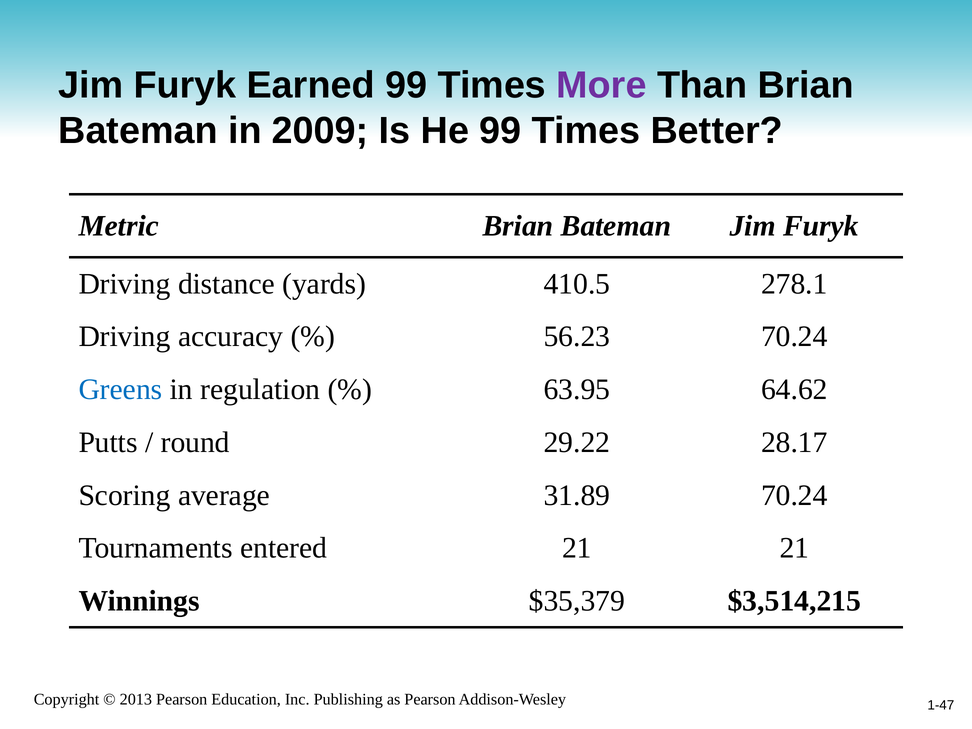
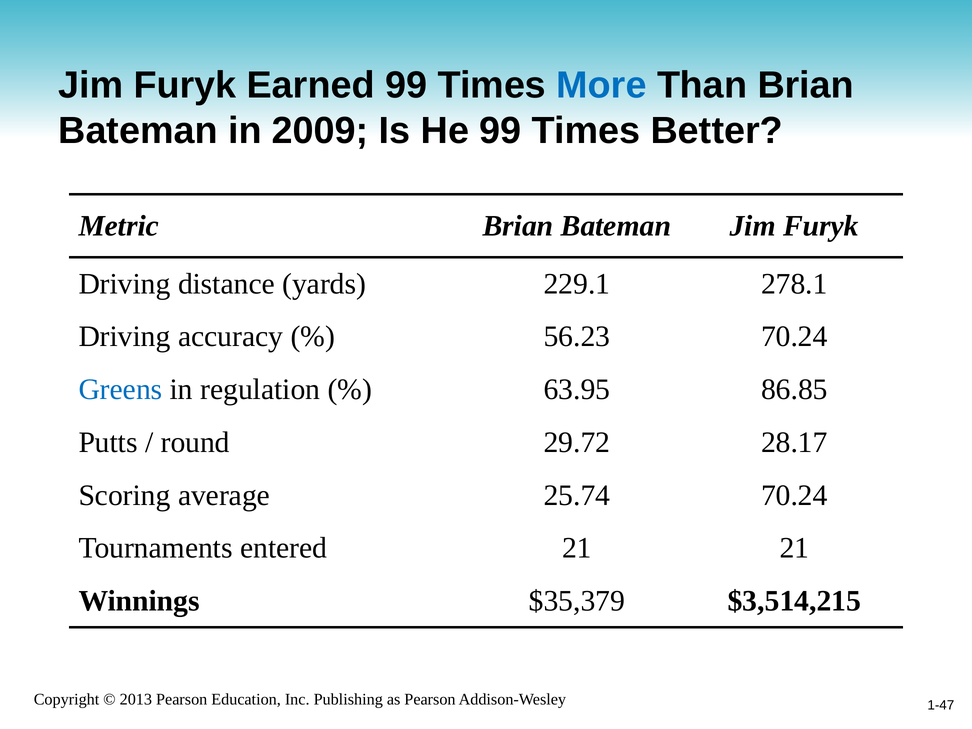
More colour: purple -> blue
410.5: 410.5 -> 229.1
64.62: 64.62 -> 86.85
29.22: 29.22 -> 29.72
31.89: 31.89 -> 25.74
